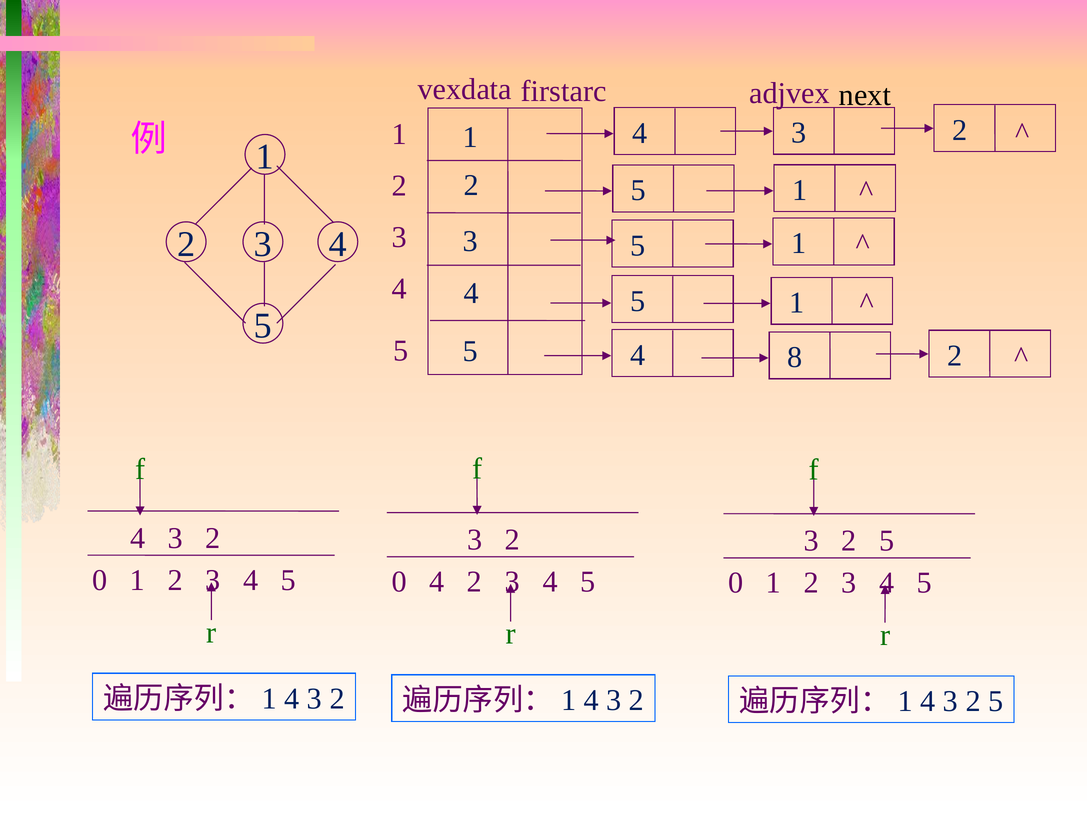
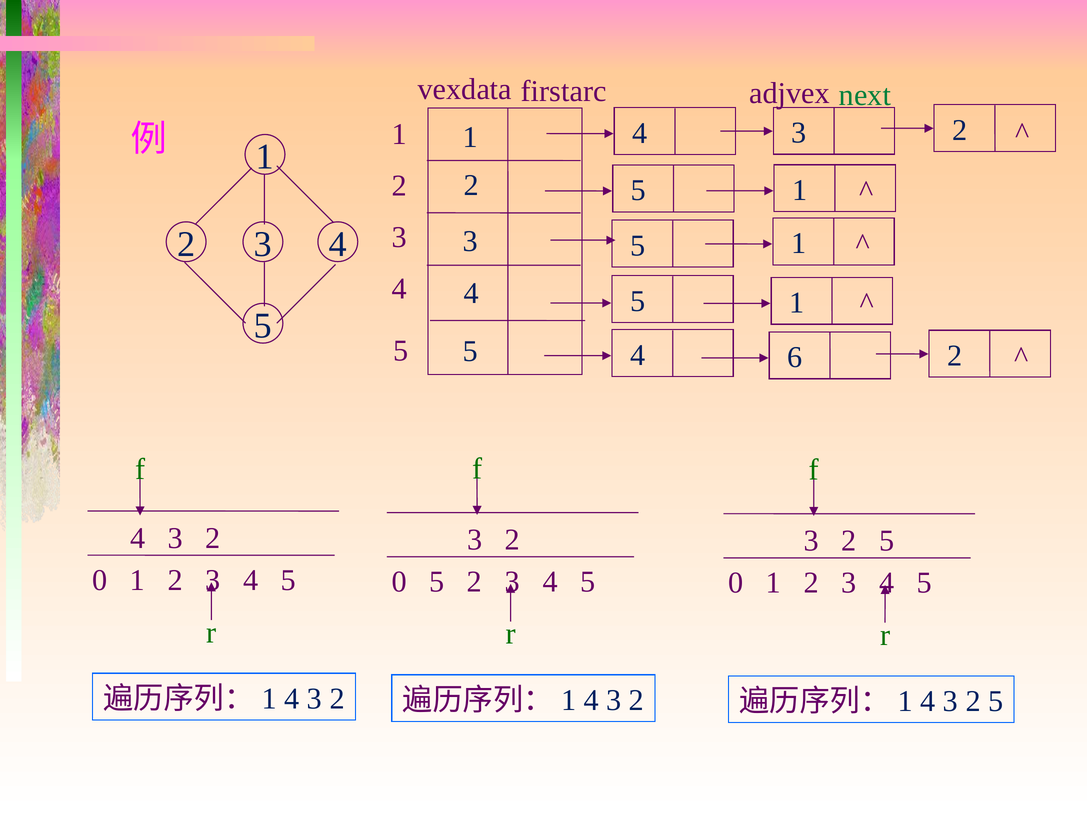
next colour: black -> green
8: 8 -> 6
0 4: 4 -> 5
